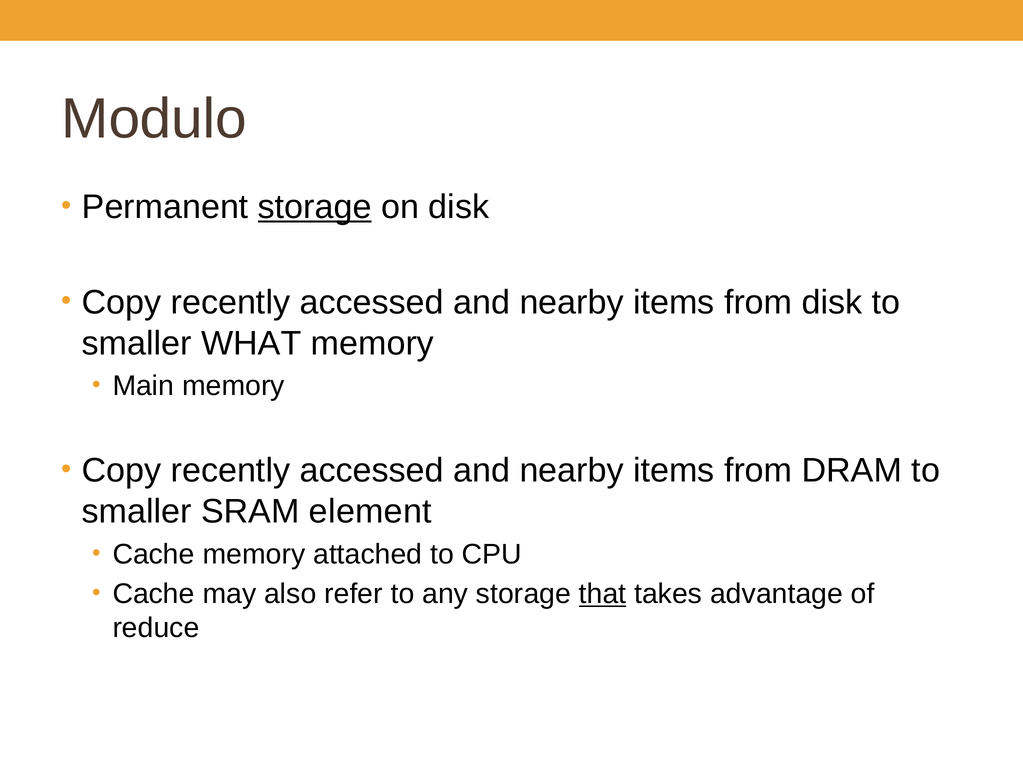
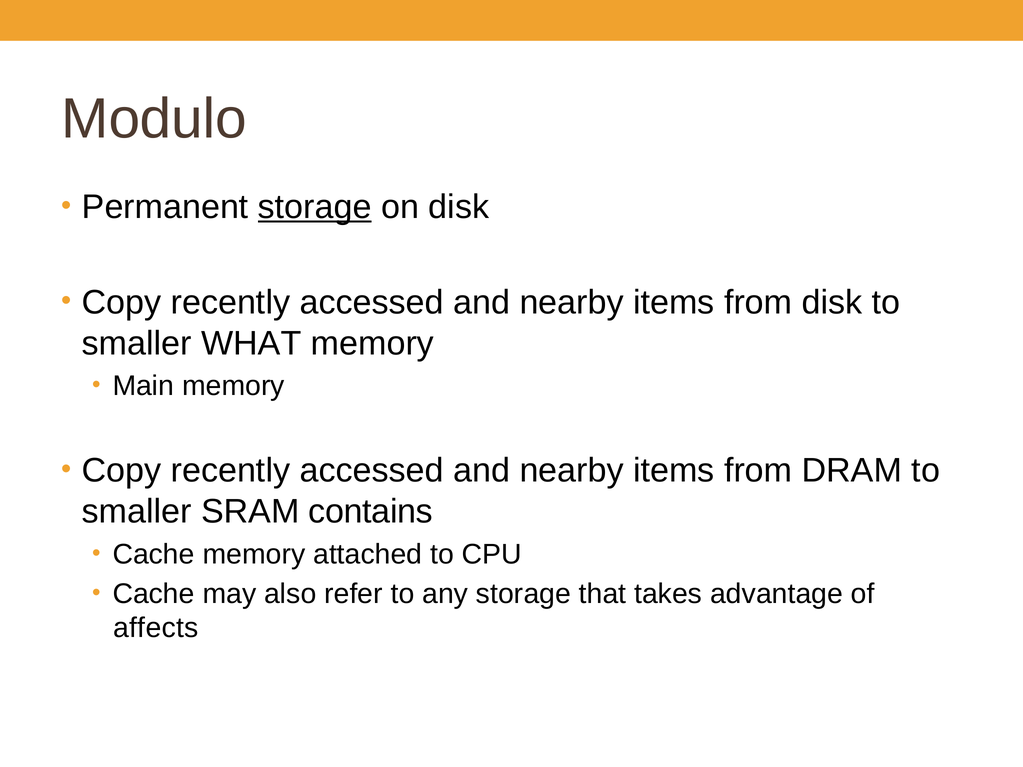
element: element -> contains
that underline: present -> none
reduce: reduce -> affects
